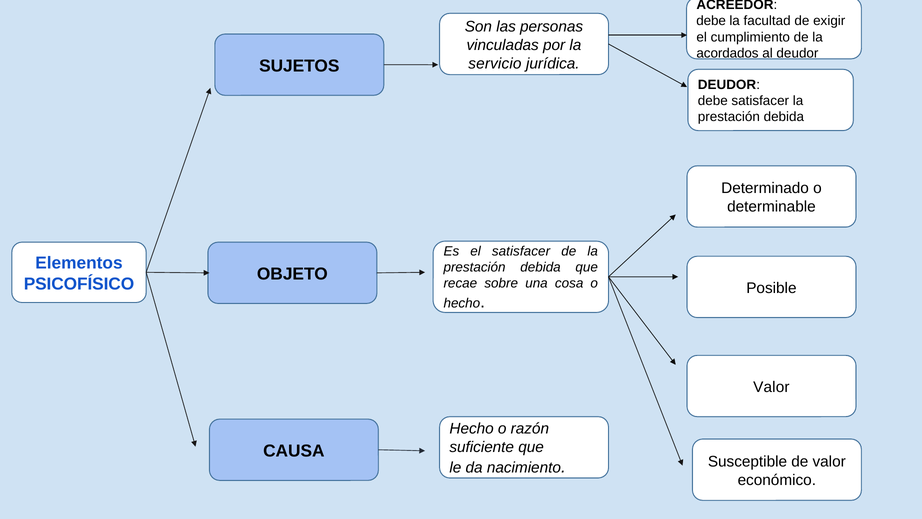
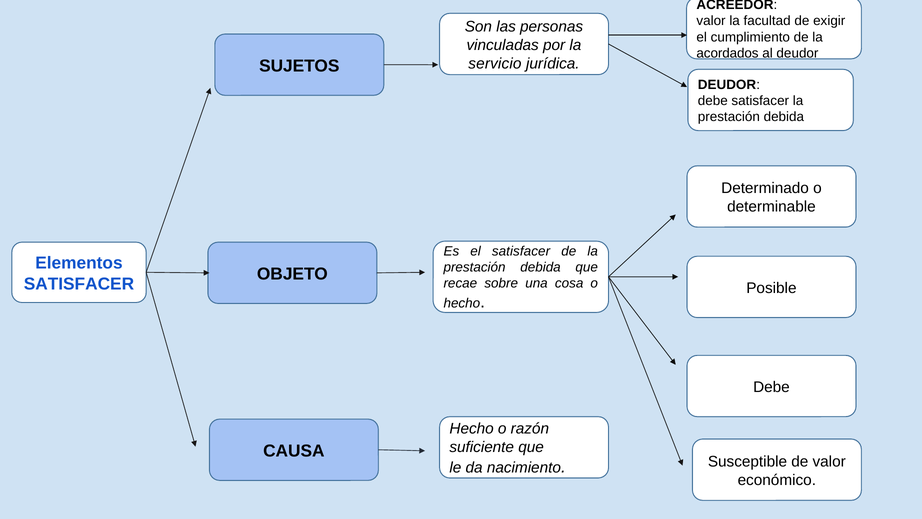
debe at (711, 21): debe -> valor
PSICOFÍSICO at (79, 284): PSICOFÍSICO -> SATISFACER
Valor at (771, 387): Valor -> Debe
